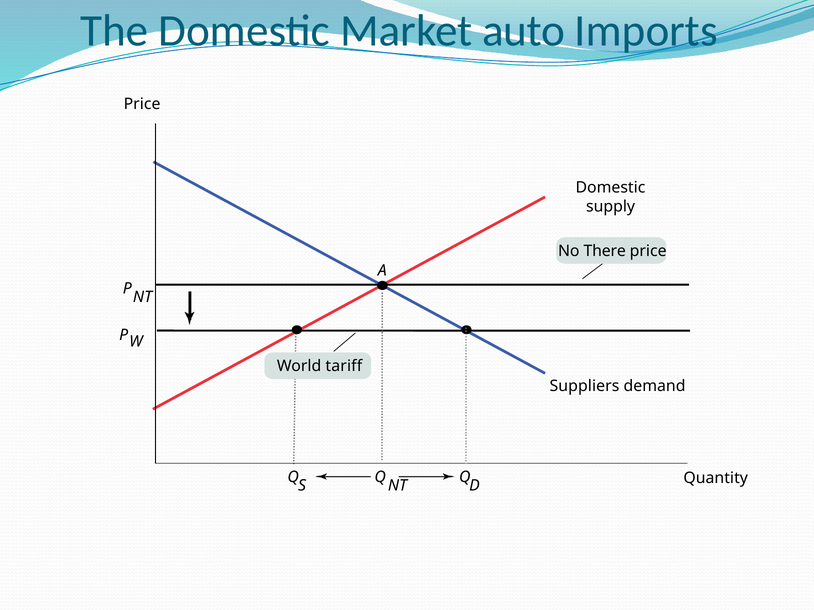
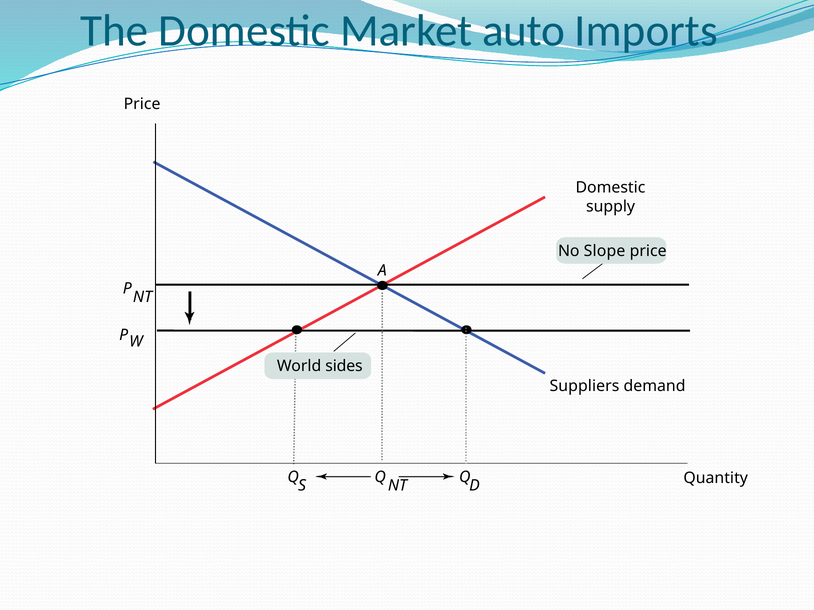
There: There -> Slope
tariff: tariff -> sides
